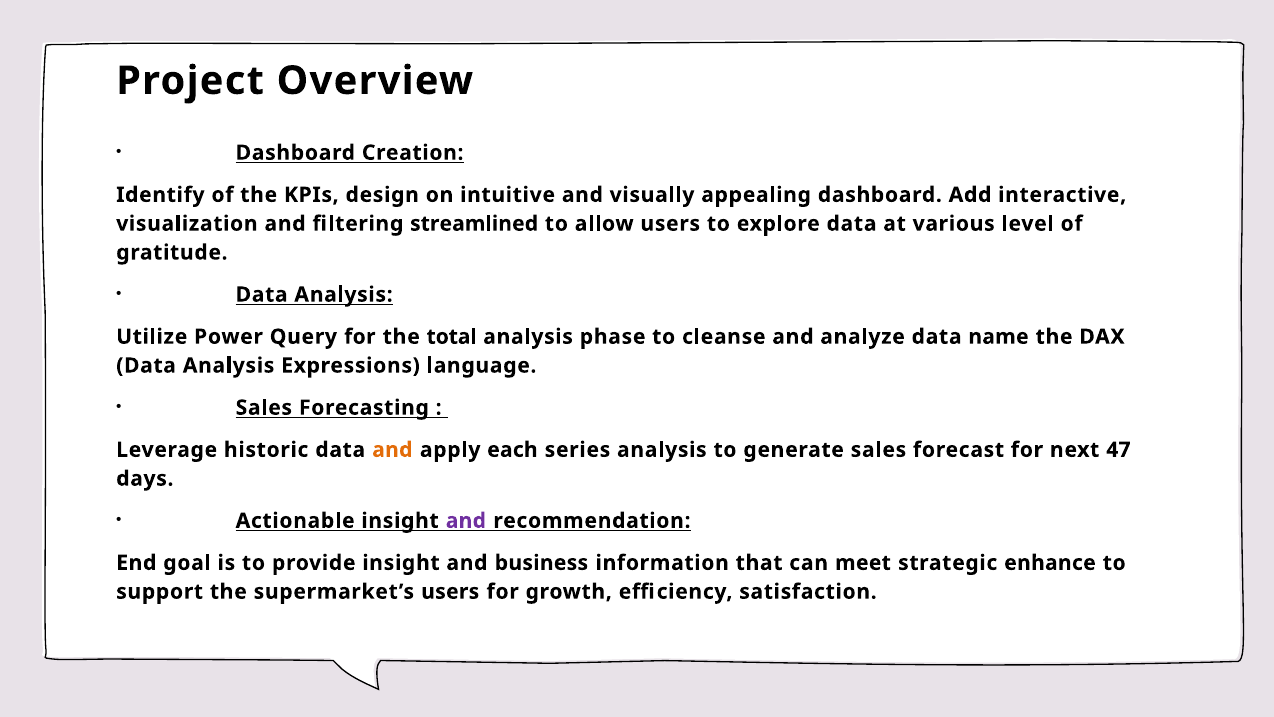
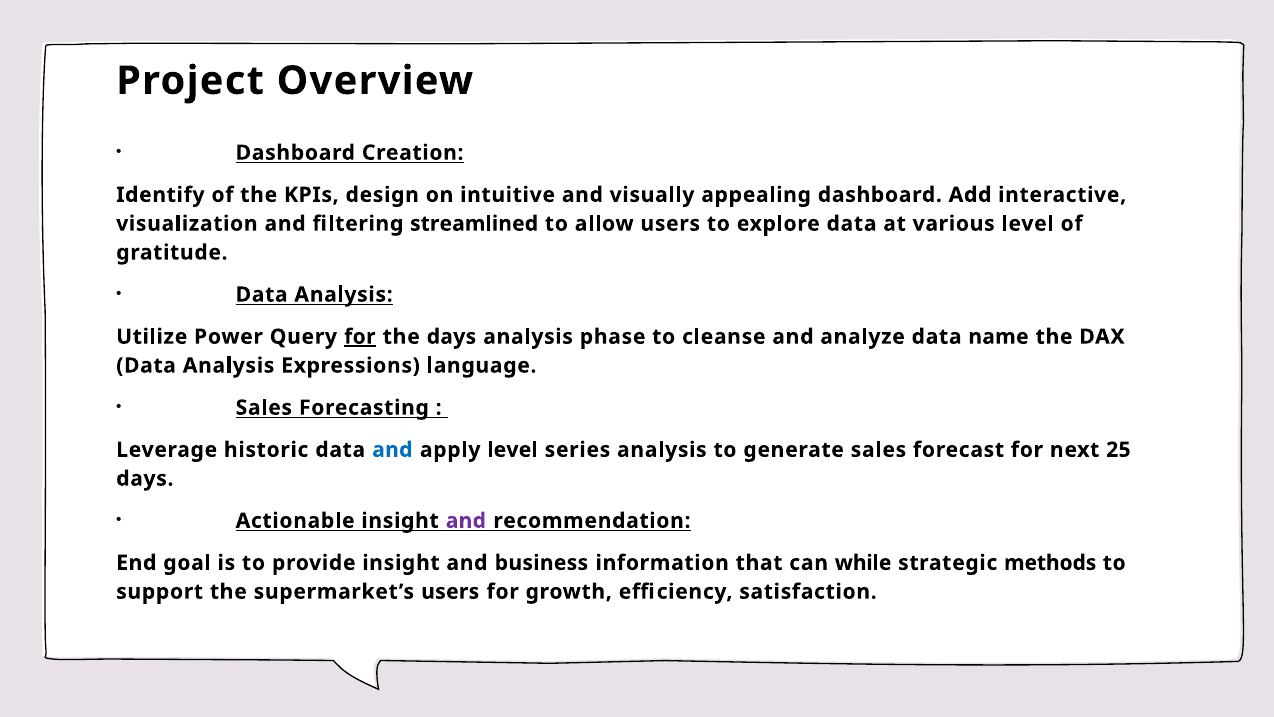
for at (360, 337) underline: none -> present
the total: total -> days
and at (392, 450) colour: orange -> blue
apply each: each -> level
47: 47 -> 25
meet: meet -> while
enhance: enhance -> methods
